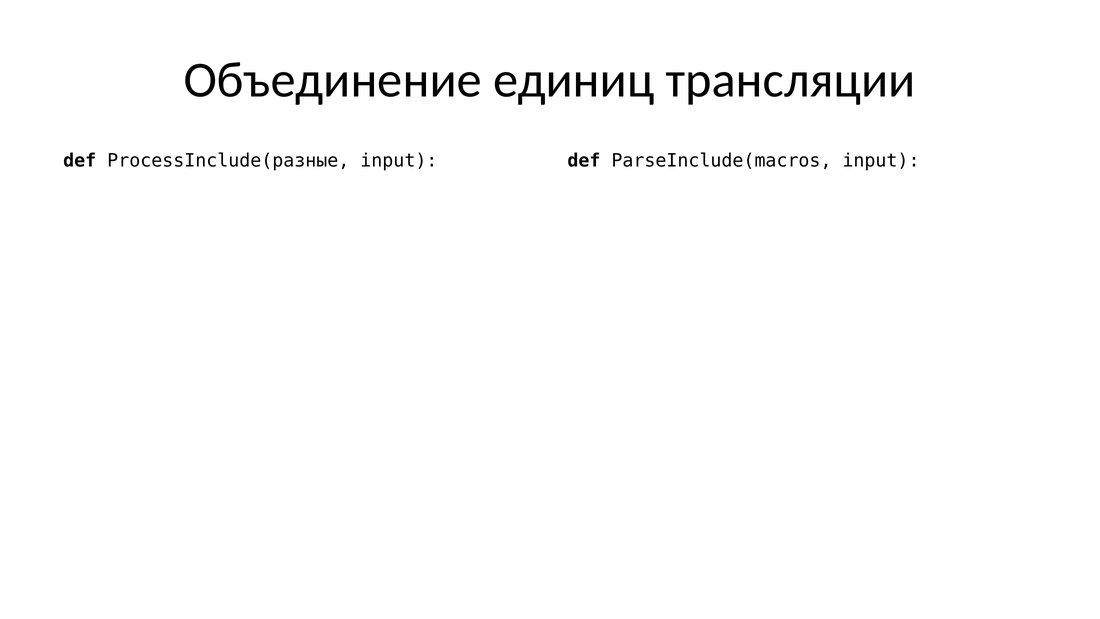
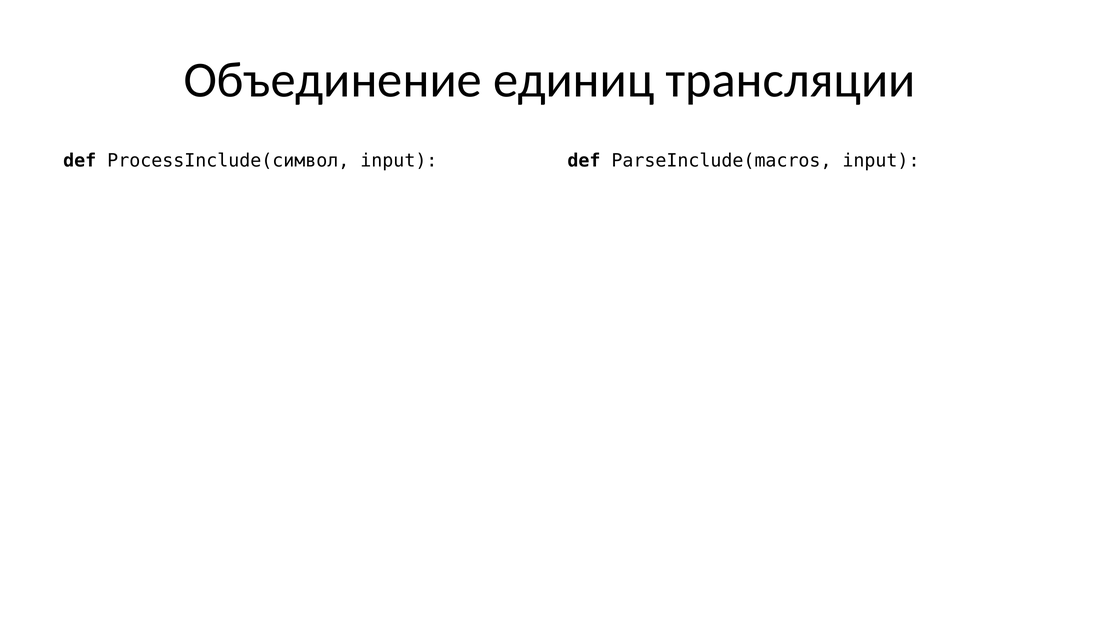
ProcessInclude(разные: ProcessInclude(разные -> ProcessInclude(символ
